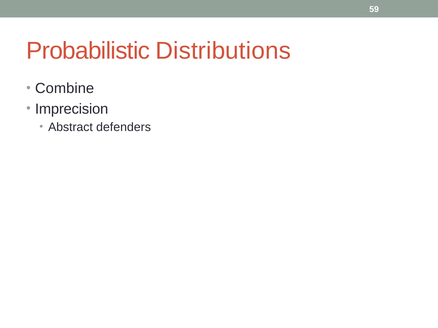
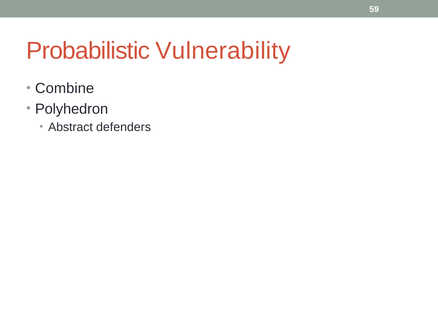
Distributions: Distributions -> Vulnerability
Imprecision: Imprecision -> Polyhedron
